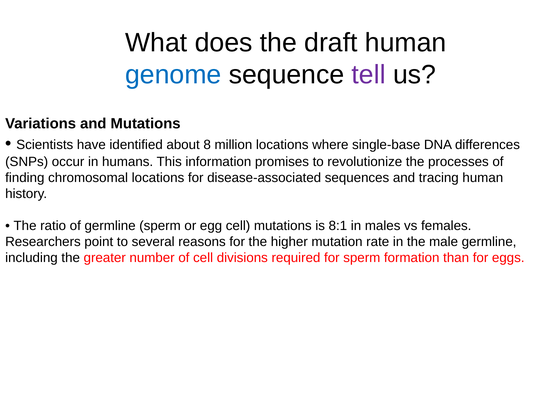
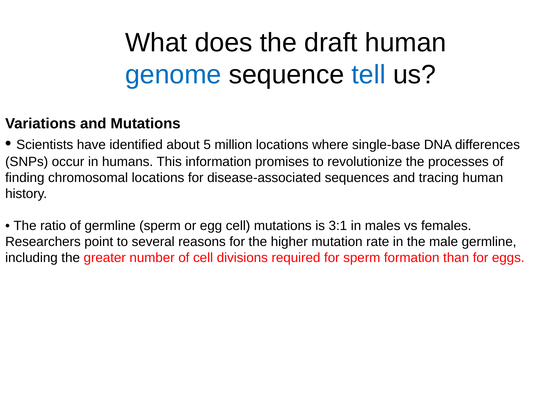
tell colour: purple -> blue
8: 8 -> 5
8:1: 8:1 -> 3:1
